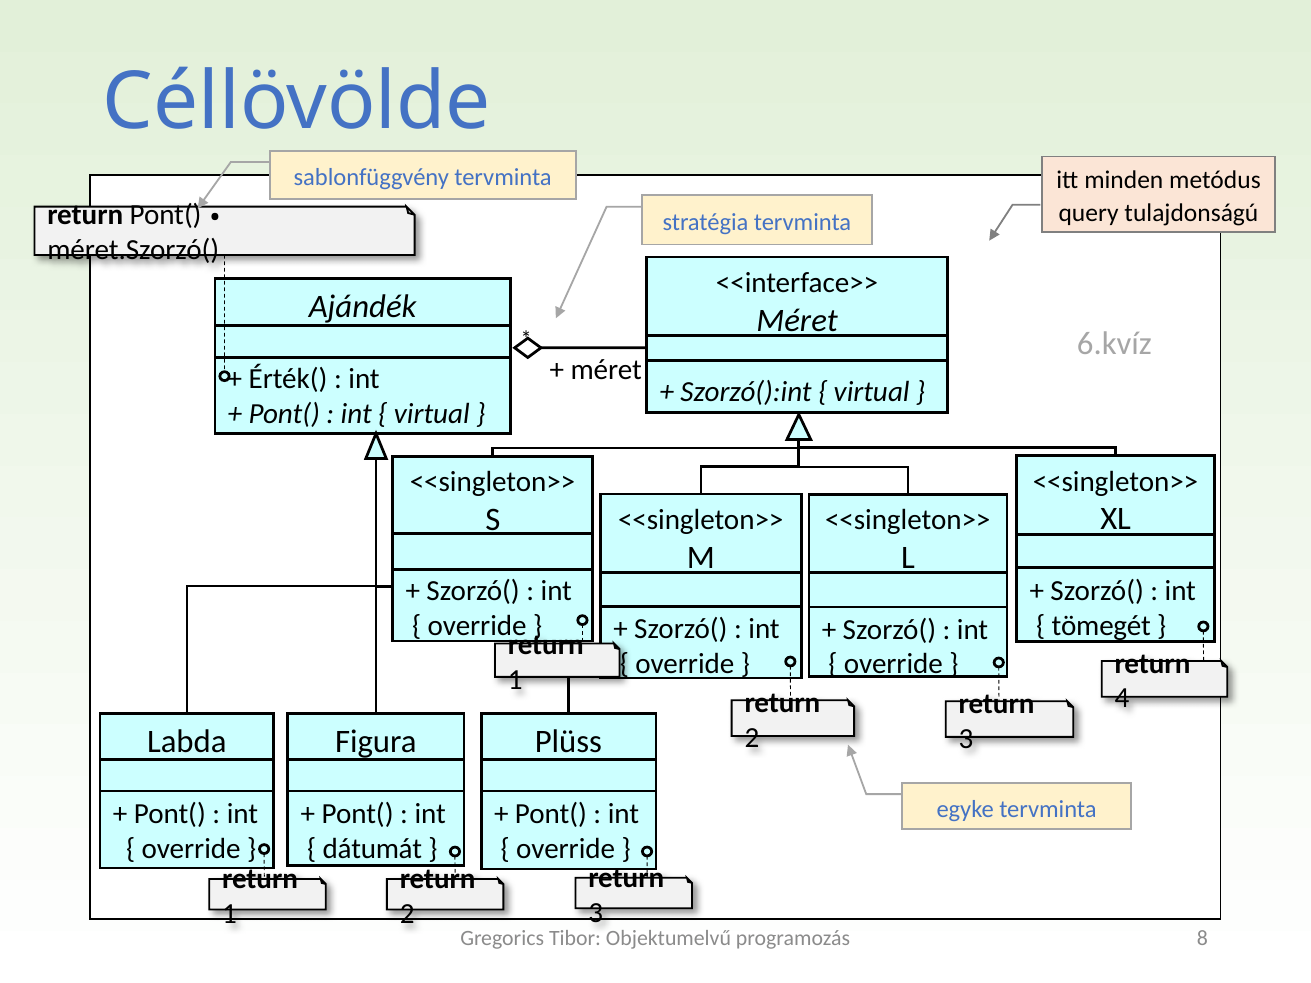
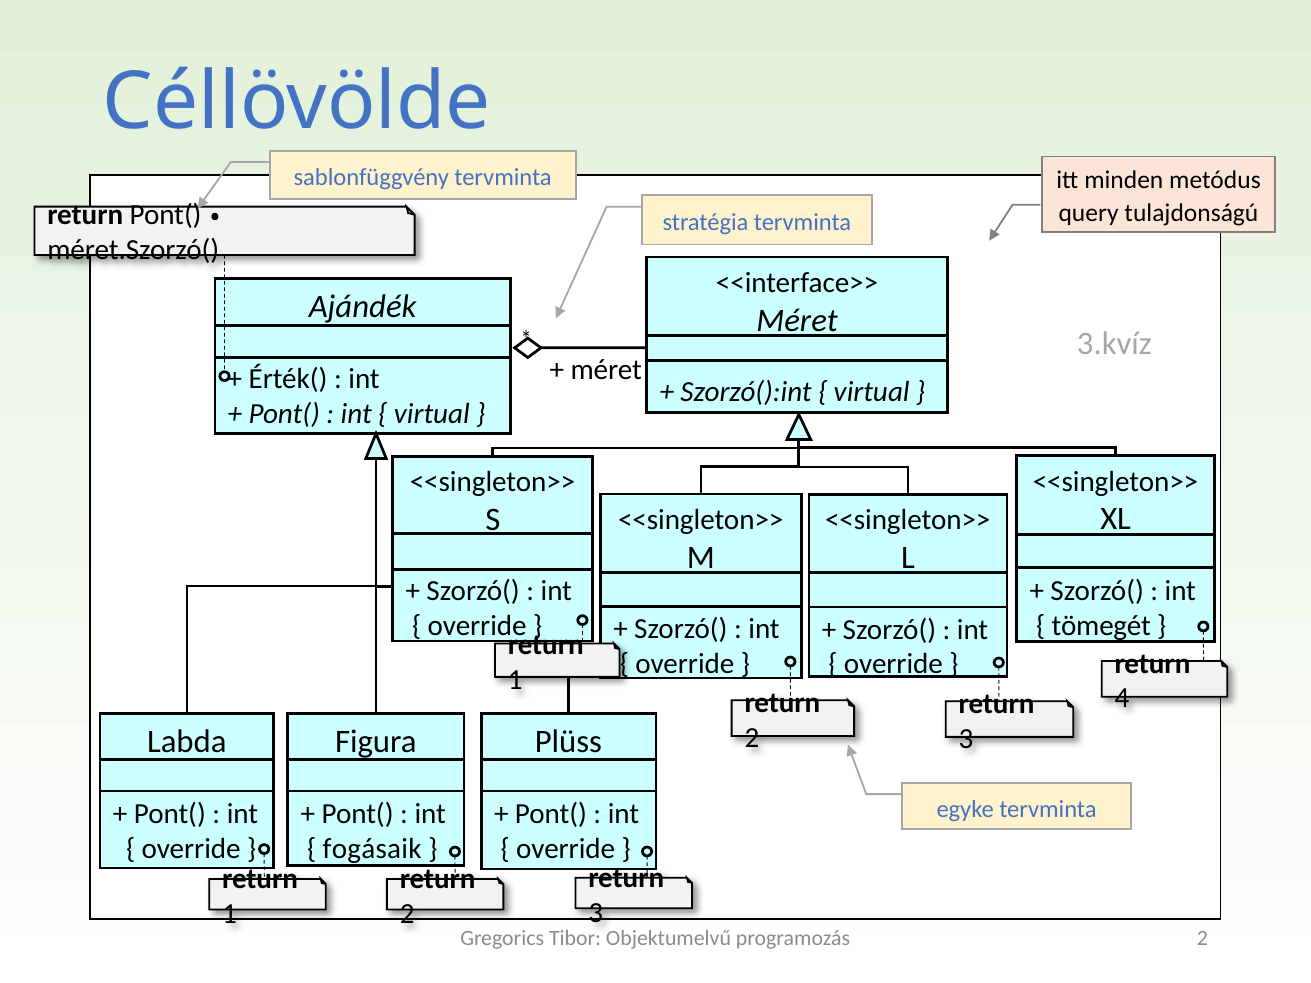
6.kvíz: 6.kvíz -> 3.kvíz
dátumát: dátumát -> fogásaik
programozás 8: 8 -> 2
